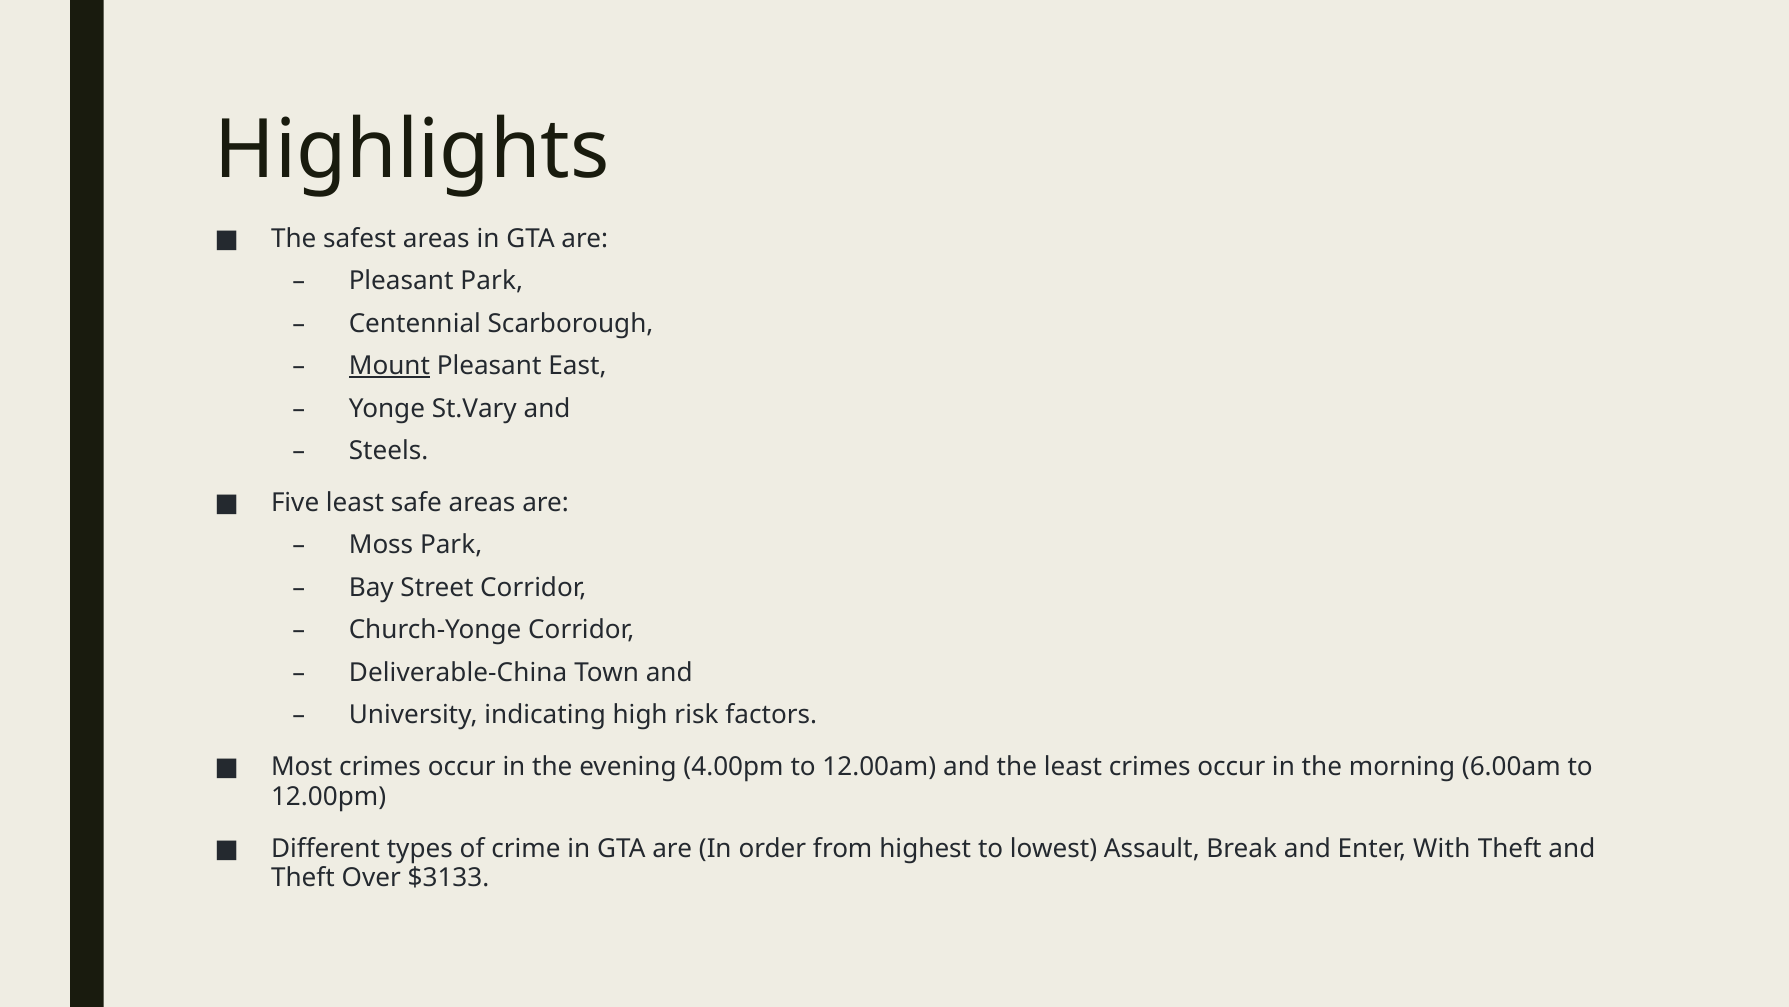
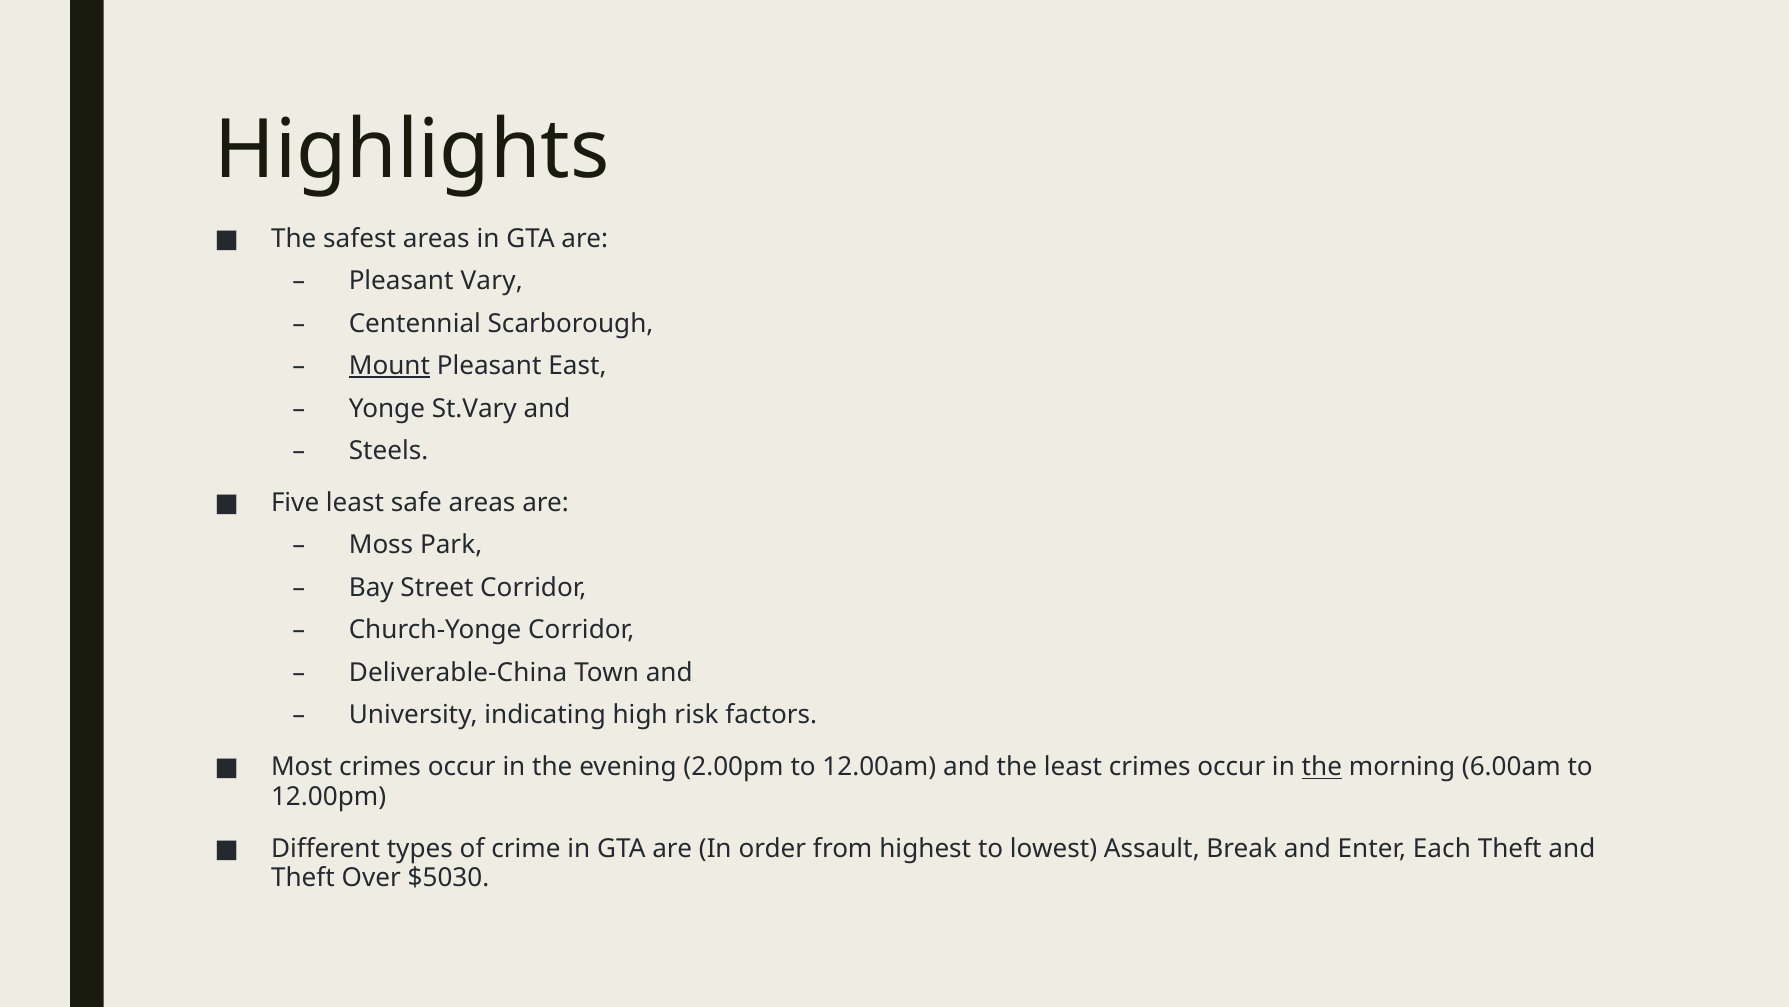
Pleasant Park: Park -> Vary
4.00pm: 4.00pm -> 2.00pm
the at (1322, 767) underline: none -> present
With: With -> Each
$3133: $3133 -> $5030
